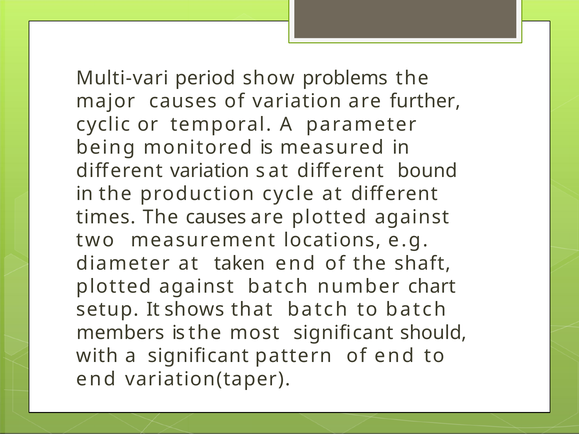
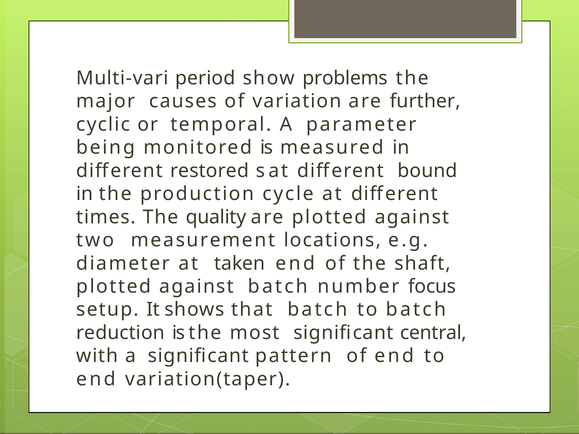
different variation: variation -> restored
The causes: causes -> quality
chart: chart -> focus
members: members -> reduction
should: should -> central
